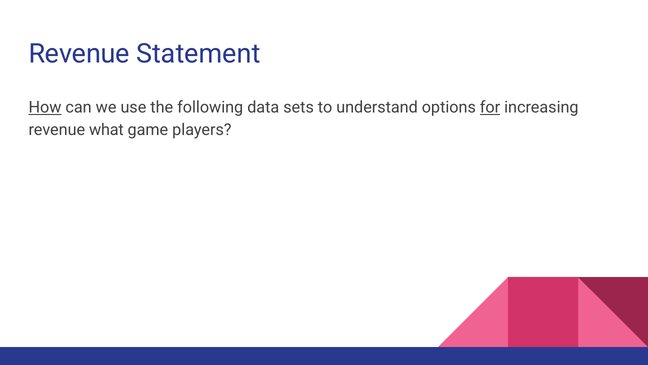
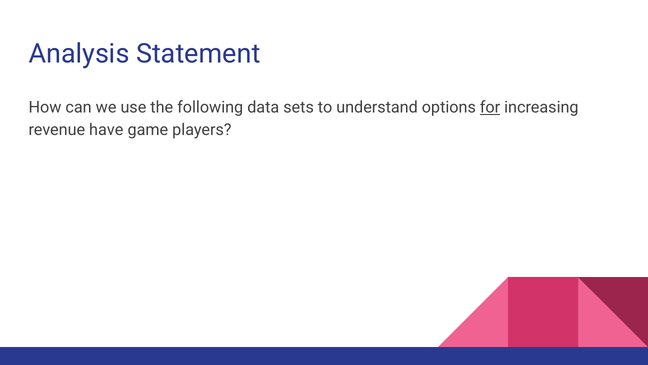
Revenue at (79, 54): Revenue -> Analysis
How underline: present -> none
what: what -> have
